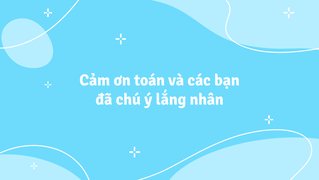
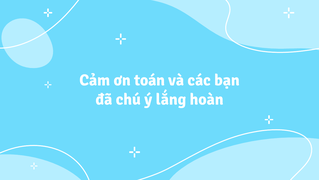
nhân: nhân -> hoàn
